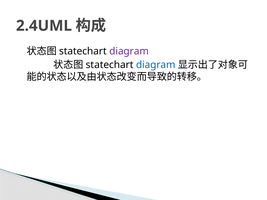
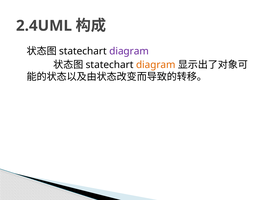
diagram at (156, 65) colour: blue -> orange
